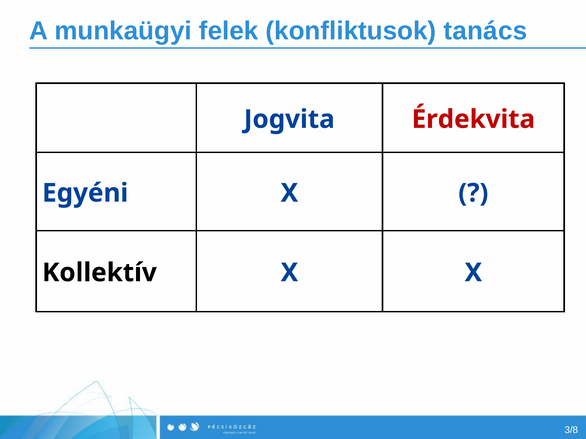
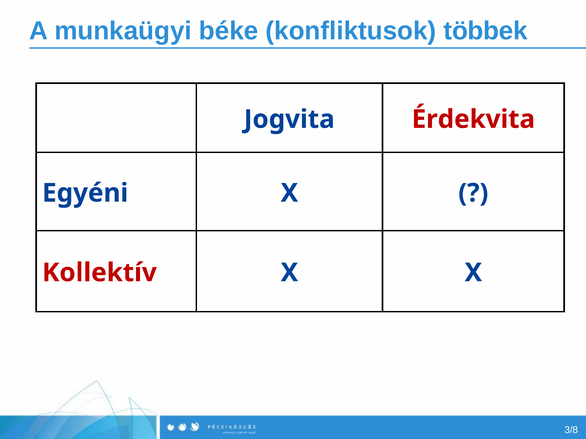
felek: felek -> béke
tanács: tanács -> többek
Kollektív colour: black -> red
